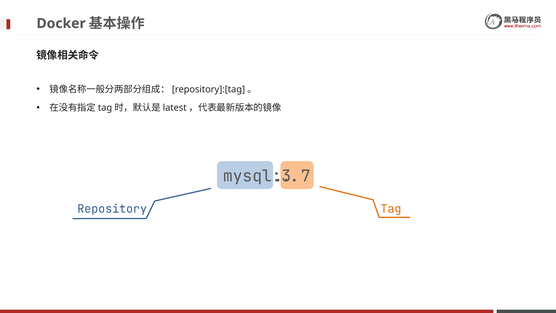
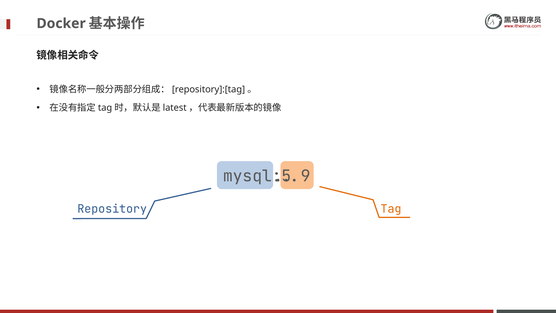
mysql:3.7: mysql:3.7 -> mysql:5.9
